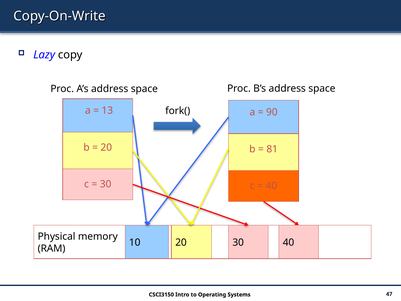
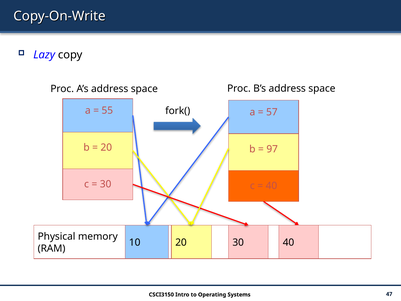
13: 13 -> 55
90: 90 -> 57
81: 81 -> 97
